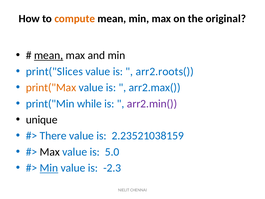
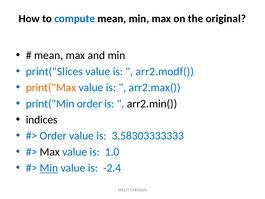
compute colour: orange -> blue
mean at (49, 55) underline: present -> none
arr2.roots(: arr2.roots( -> arr2.modf(
print("Min while: while -> order
arr2.min( colour: purple -> black
unique: unique -> indices
There at (53, 136): There -> Order
2.23521038159: 2.23521038159 -> 3.58303333333
5.0: 5.0 -> 1.0
-2.3: -2.3 -> -2.4
